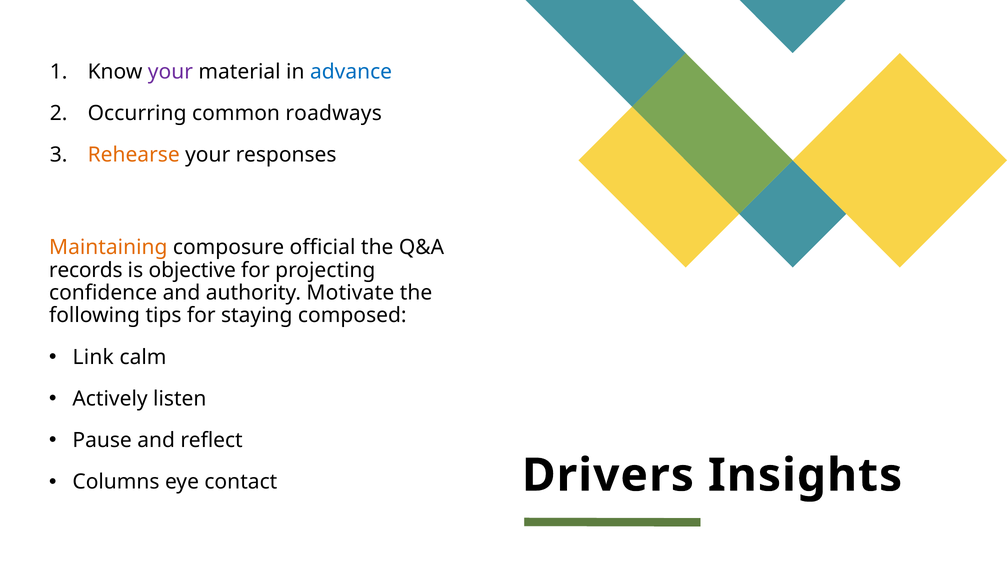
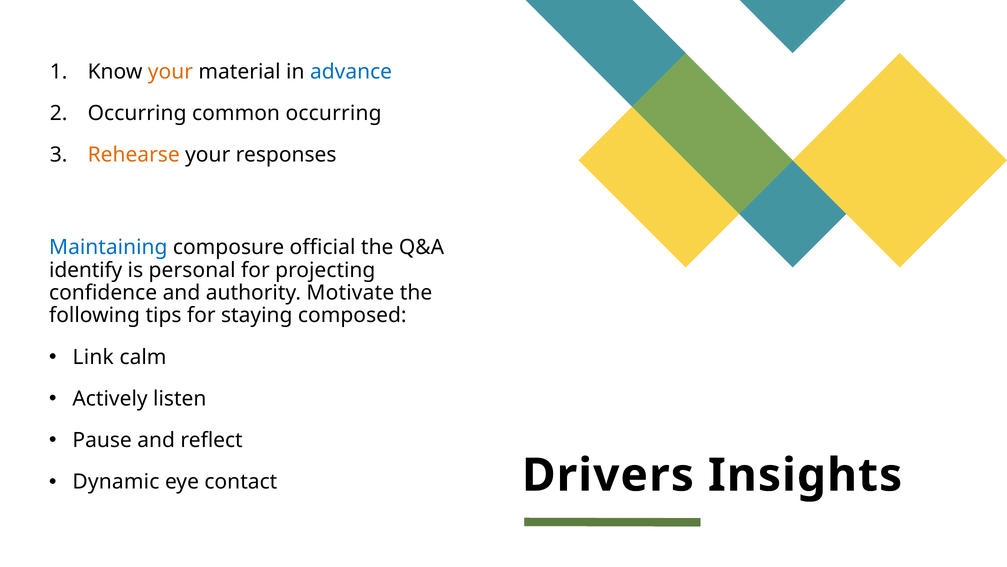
your at (170, 72) colour: purple -> orange
common roadways: roadways -> occurring
Maintaining colour: orange -> blue
records: records -> identify
objective: objective -> personal
Columns: Columns -> Dynamic
